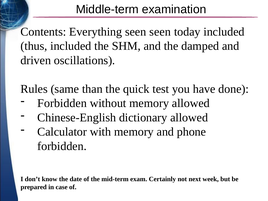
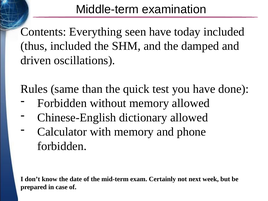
seen seen: seen -> have
